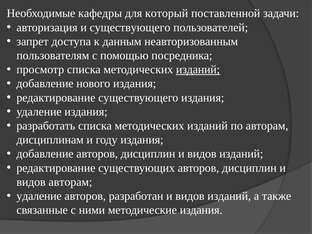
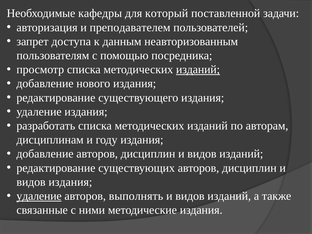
и существующего: существующего -> преподавателем
видов авторам: авторам -> издания
удаление at (39, 196) underline: none -> present
разработан: разработан -> выполнять
